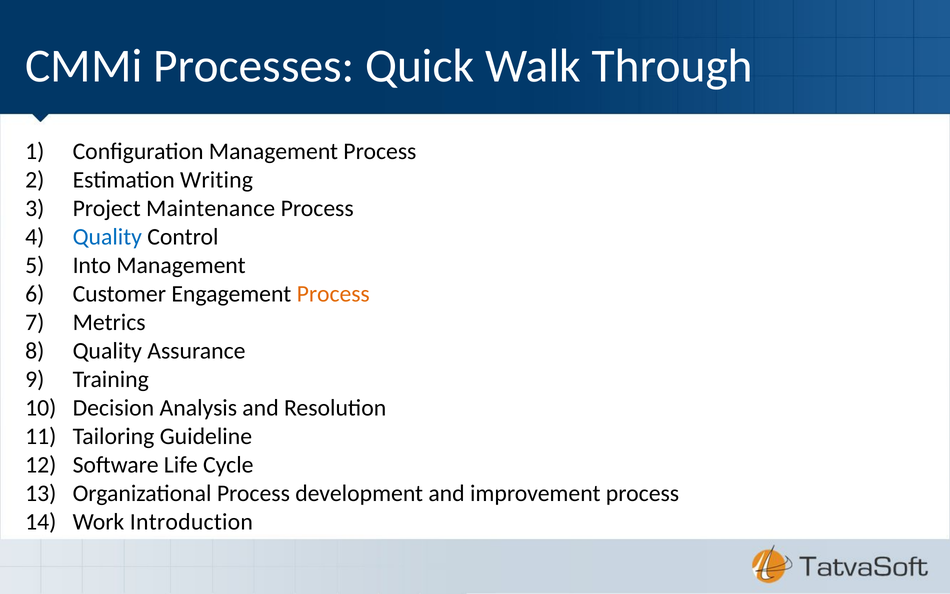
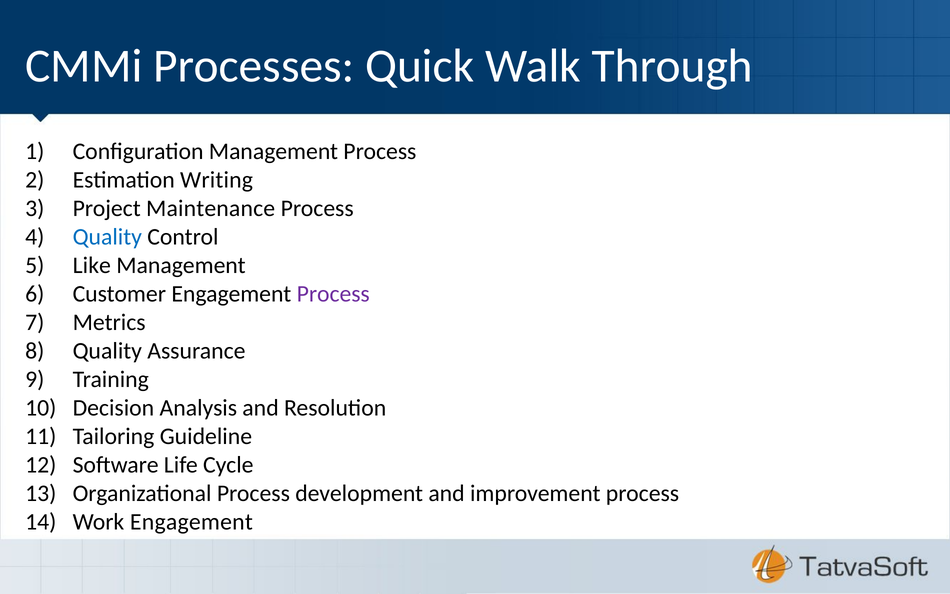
Into: Into -> Like
Process at (333, 294) colour: orange -> purple
Work Introduction: Introduction -> Engagement
